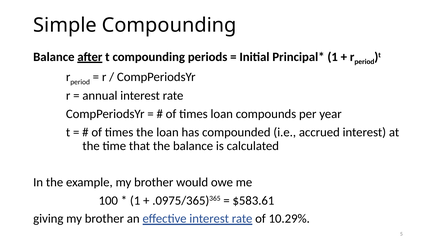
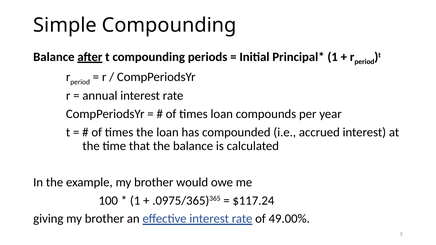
$583.61: $583.61 -> $117.24
10.29%: 10.29% -> 49.00%
